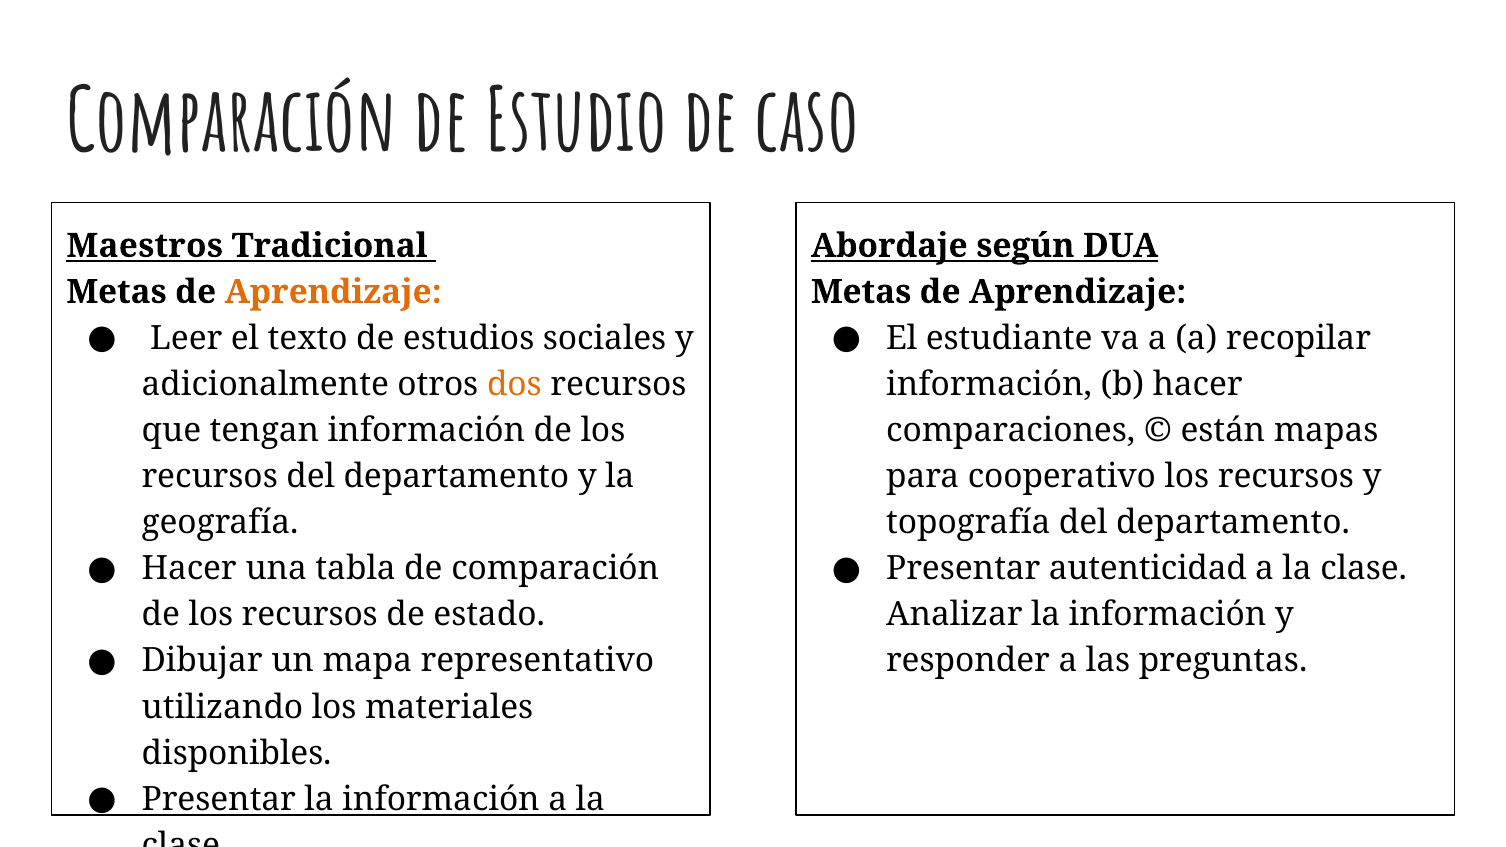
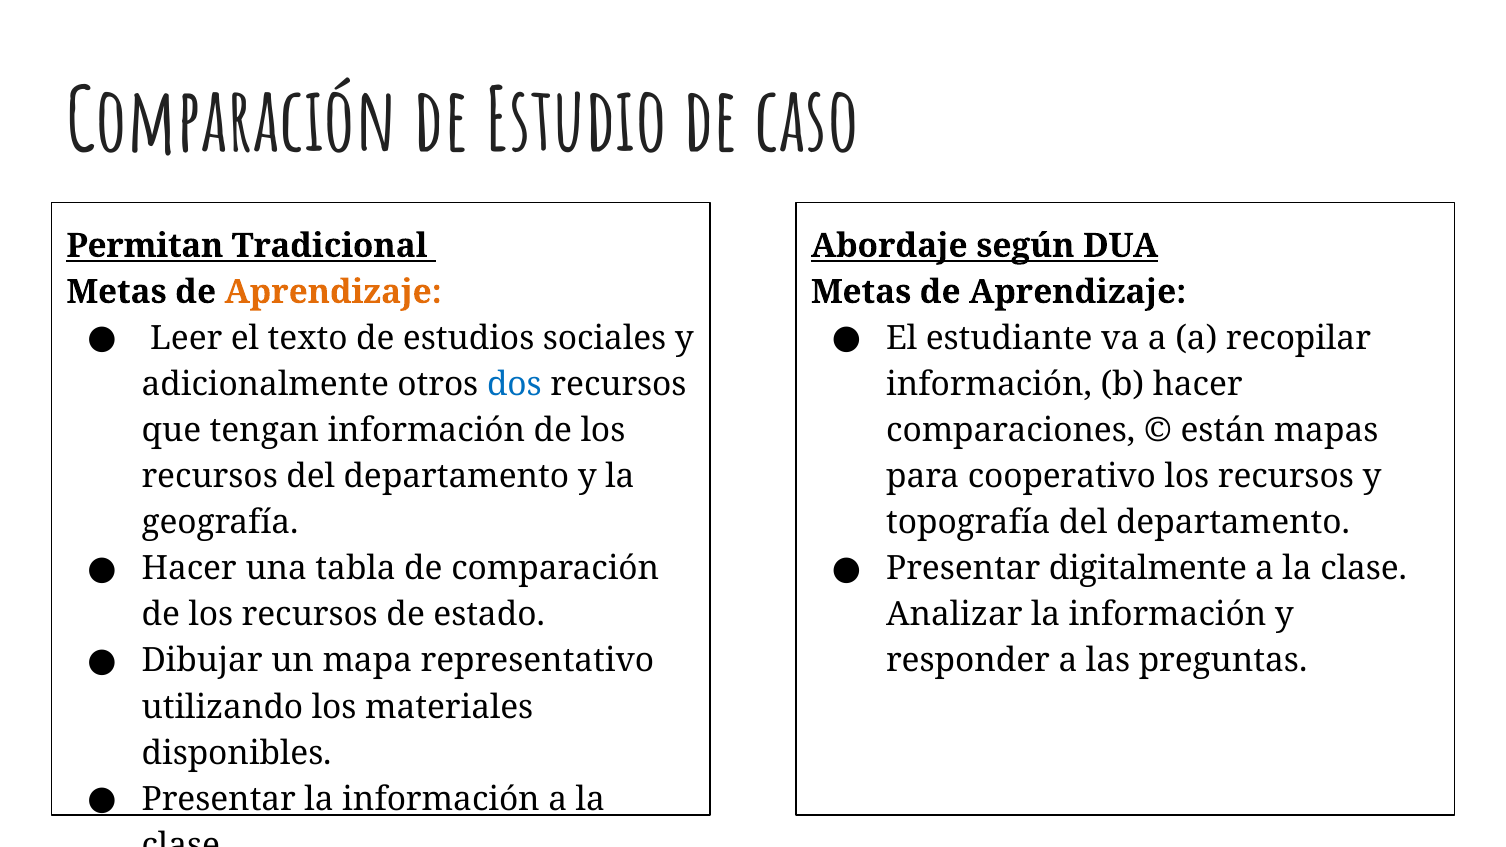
Maestros: Maestros -> Permitan
dos colour: orange -> blue
autenticidad: autenticidad -> digitalmente
